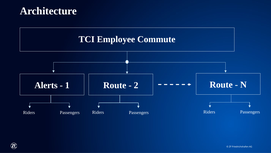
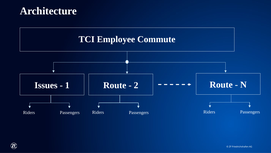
Alerts: Alerts -> Issues
